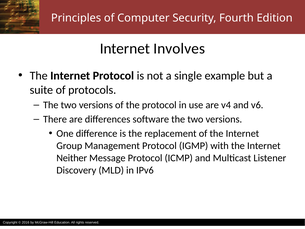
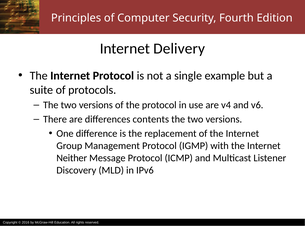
Involves: Involves -> Delivery
software: software -> contents
